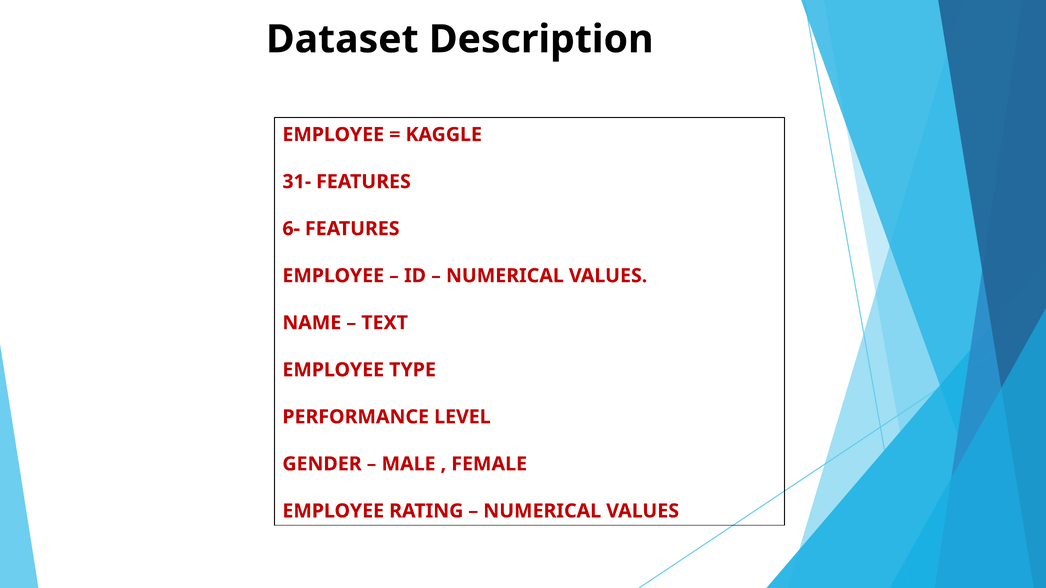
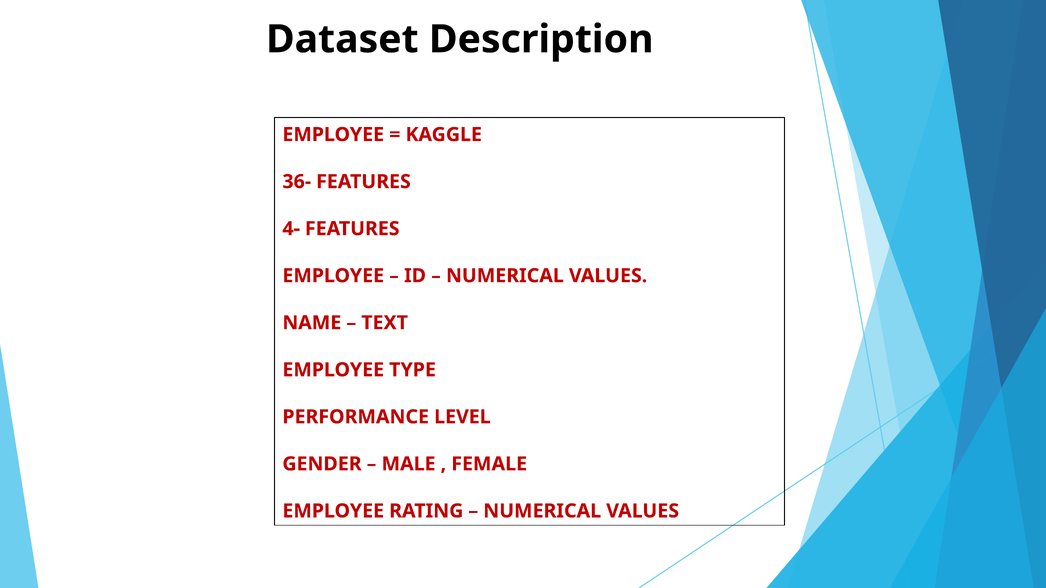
31-: 31- -> 36-
6-: 6- -> 4-
